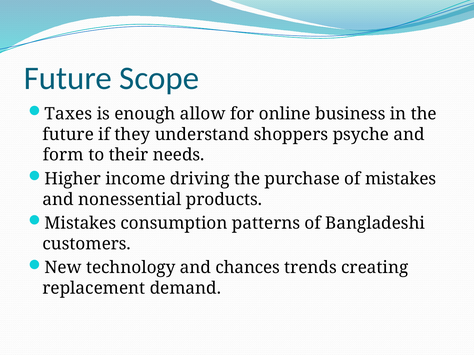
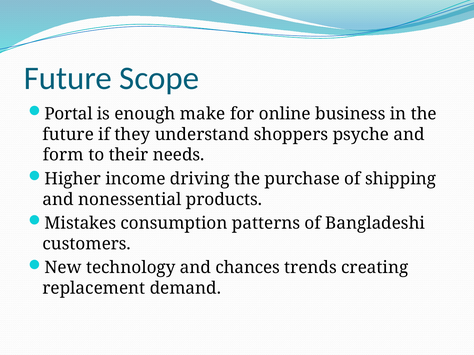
Taxes: Taxes -> Portal
allow: allow -> make
of mistakes: mistakes -> shipping
